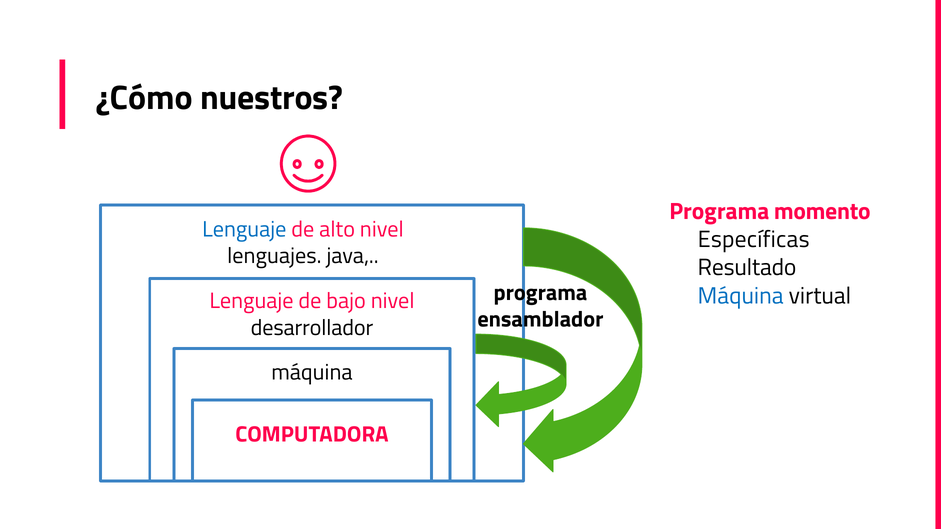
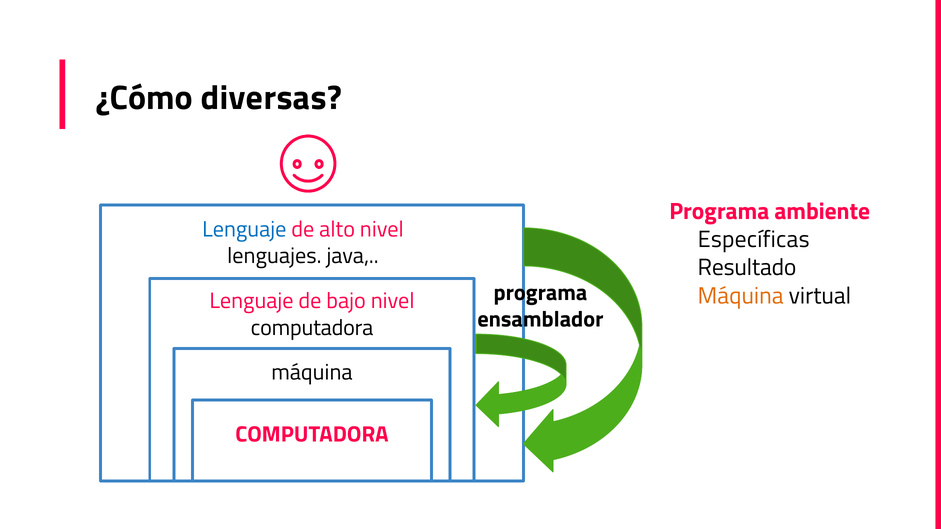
nuestros: nuestros -> diversas
momento: momento -> ambiente
Máquina at (741, 296) colour: blue -> orange
desarrollador at (312, 328): desarrollador -> computadora
